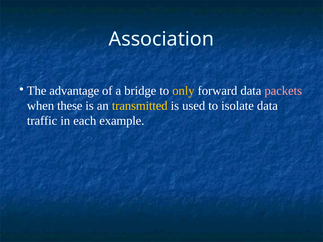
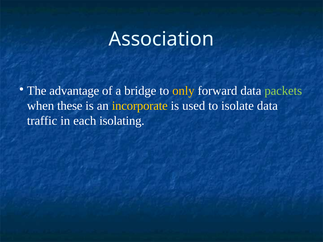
packets colour: pink -> light green
transmitted: transmitted -> incorporate
example: example -> isolating
